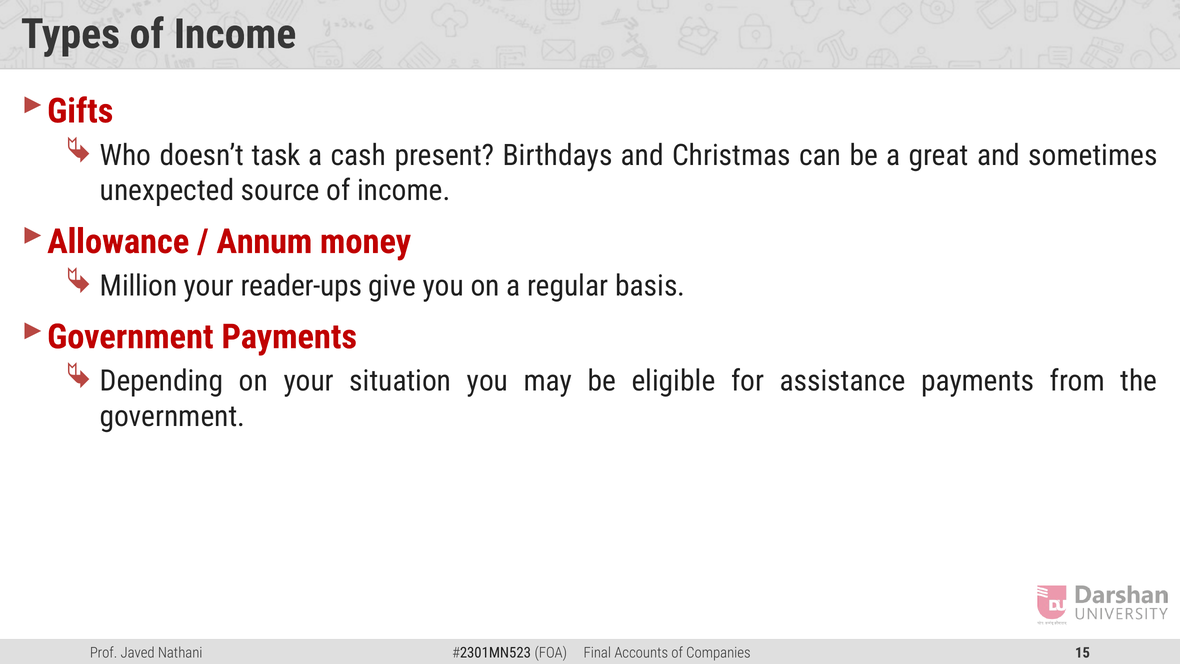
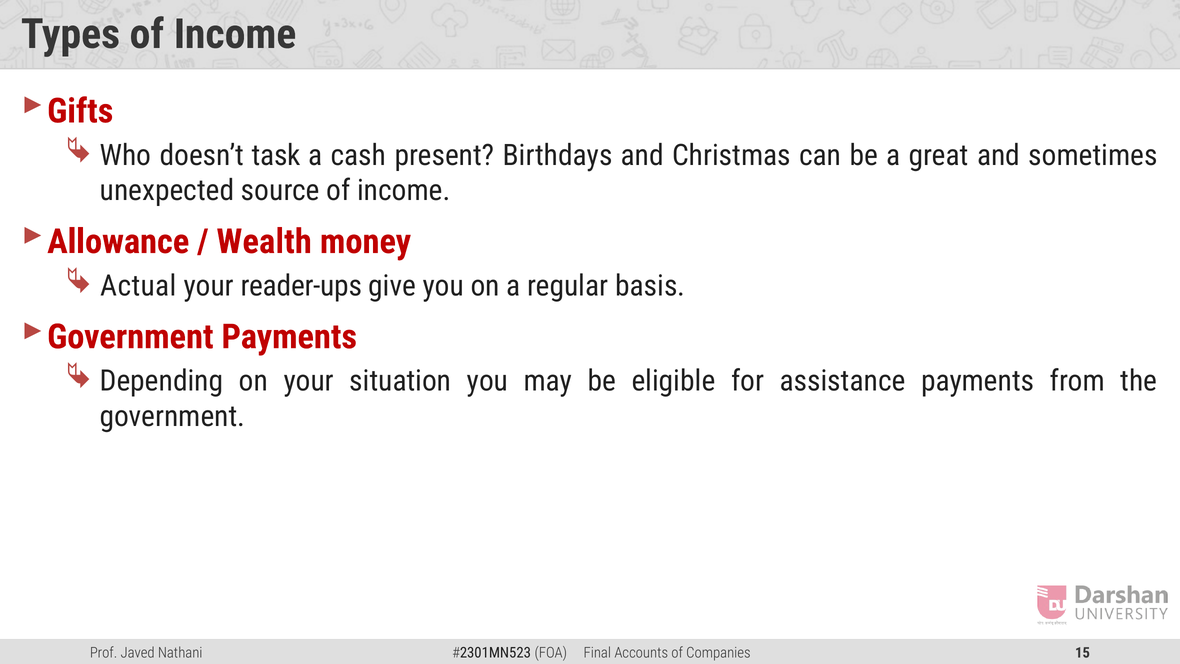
Annum: Annum -> Wealth
Million: Million -> Actual
